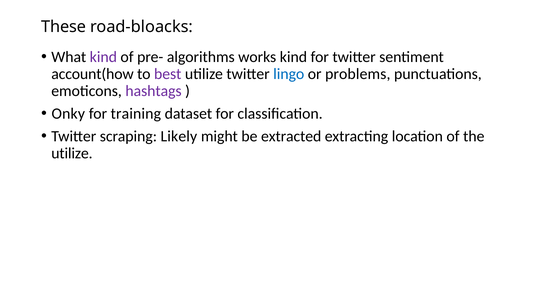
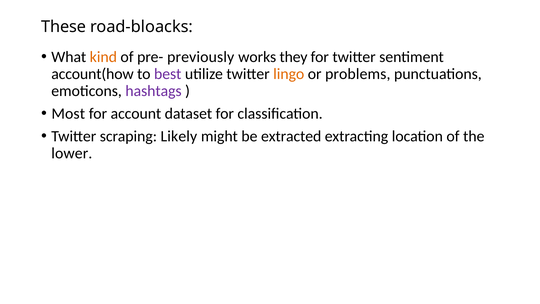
kind at (103, 57) colour: purple -> orange
algorithms: algorithms -> previously
works kind: kind -> they
lingo colour: blue -> orange
Onky: Onky -> Most
training: training -> account
utilize at (72, 153): utilize -> lower
